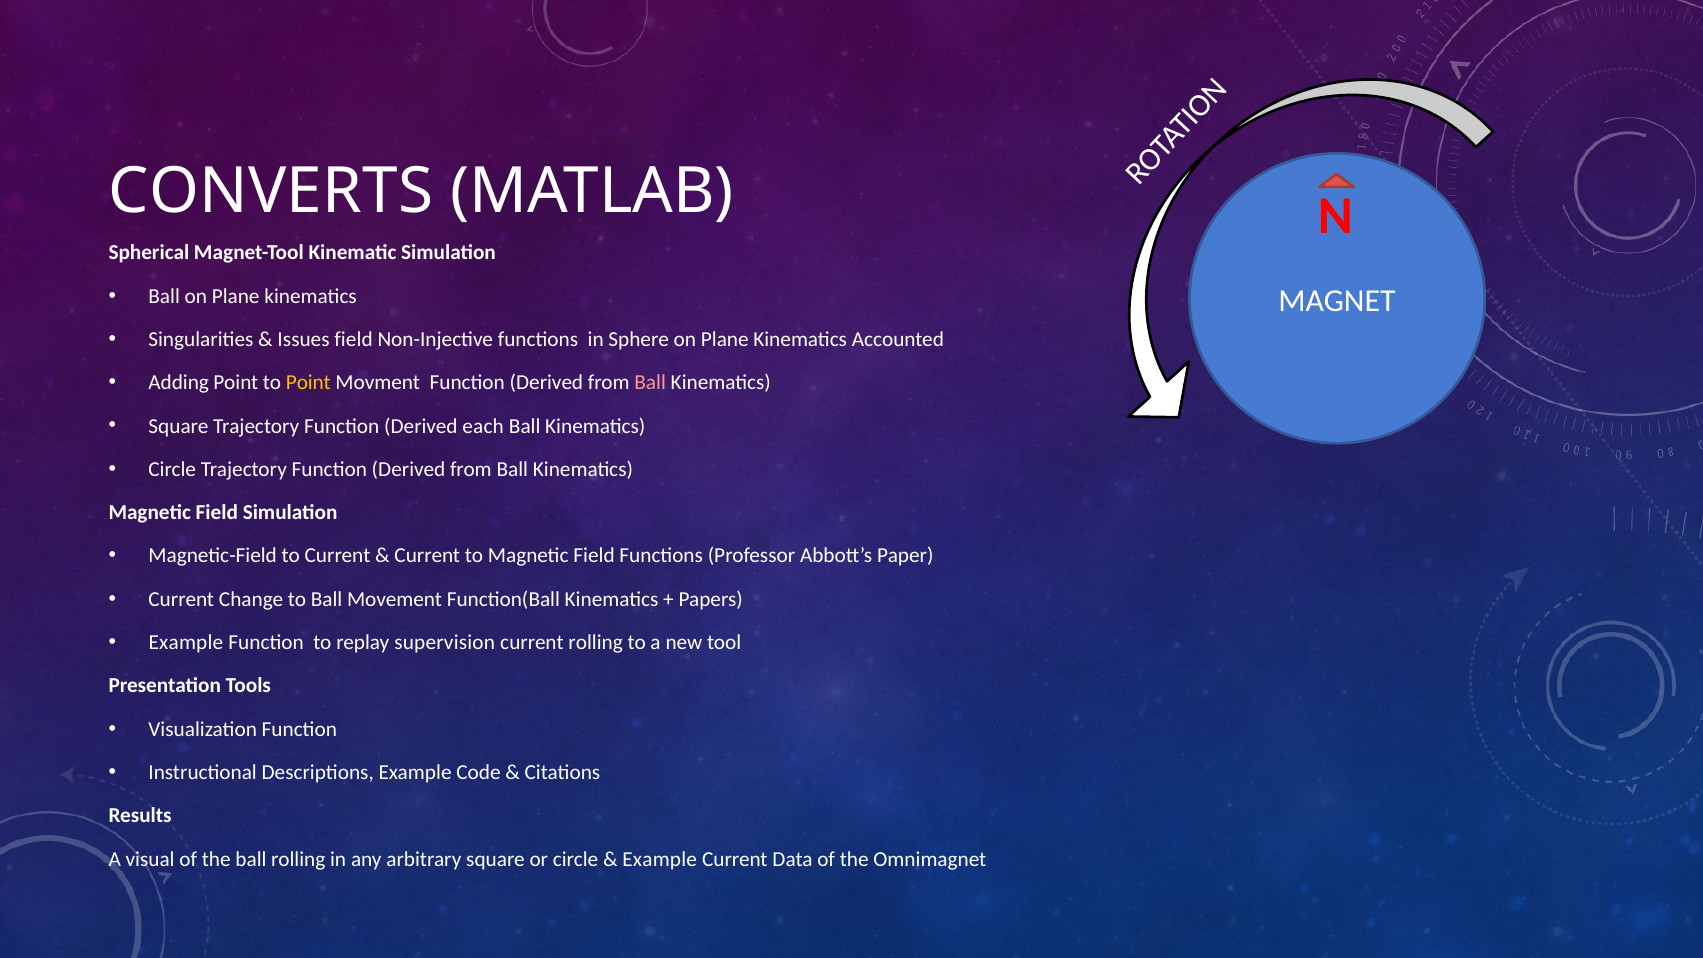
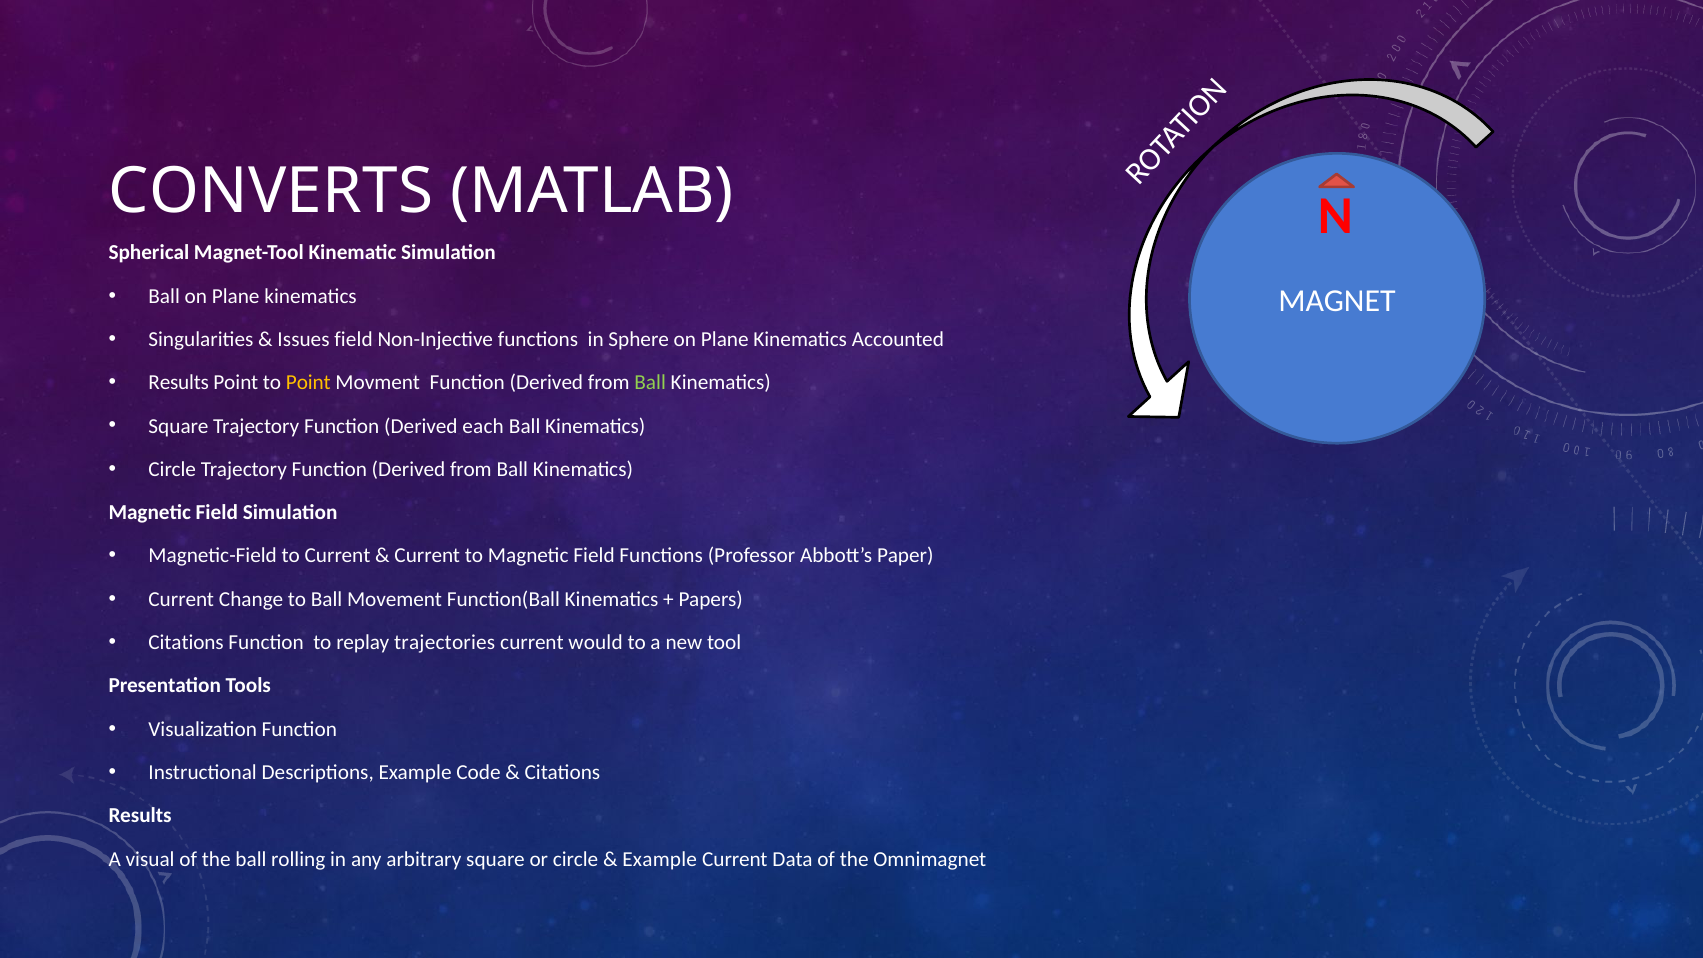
Adding at (179, 383): Adding -> Results
Ball at (650, 383) colour: pink -> light green
Example at (186, 643): Example -> Citations
supervision: supervision -> trajectories
current rolling: rolling -> would
